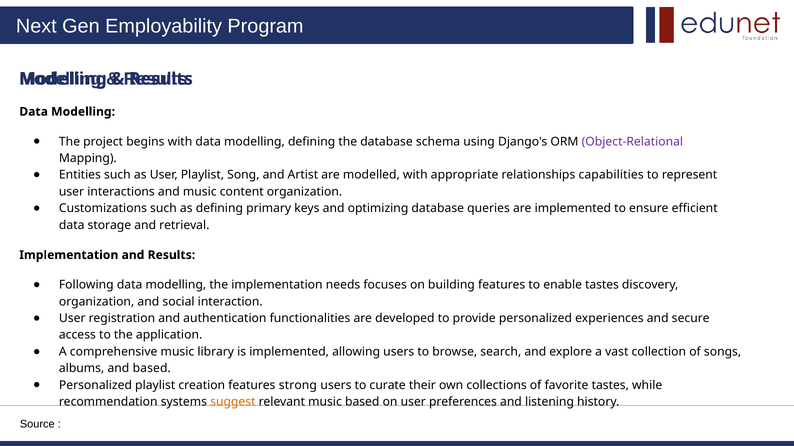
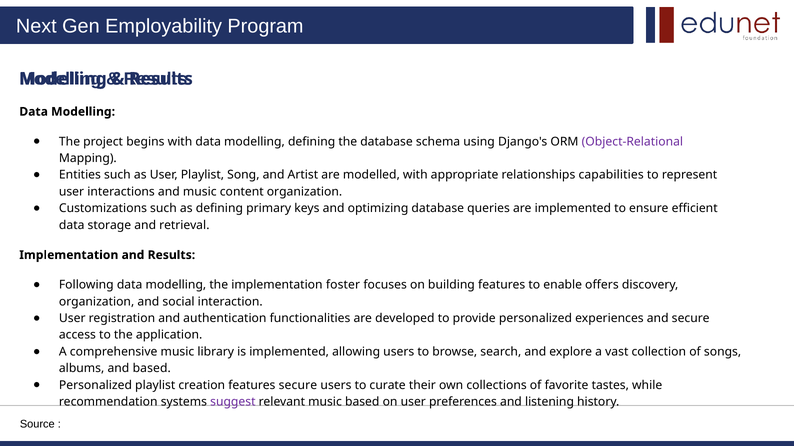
needs: needs -> foster
enable tastes: tastes -> offers
features strong: strong -> secure
suggest colour: orange -> purple
